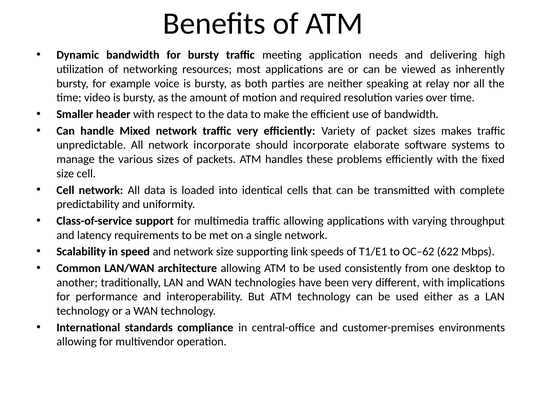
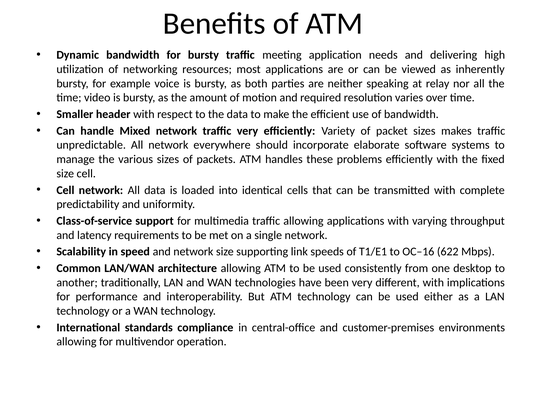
network incorporate: incorporate -> everywhere
OC–62: OC–62 -> OC–16
